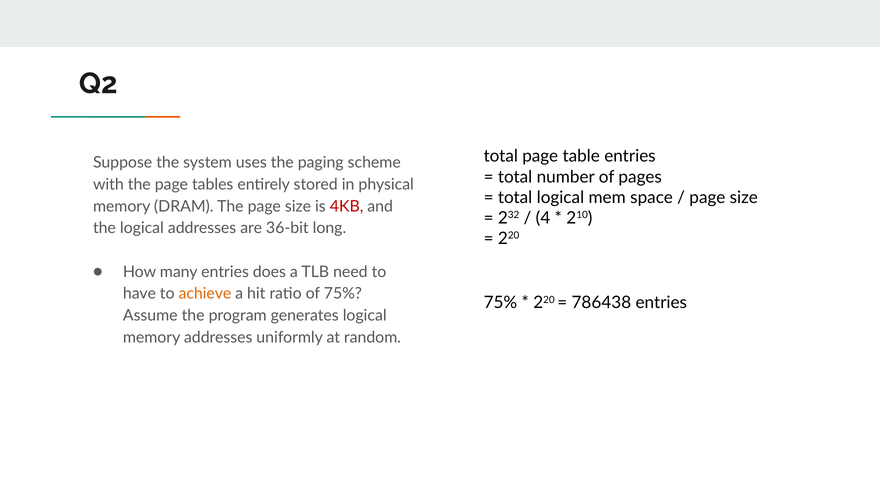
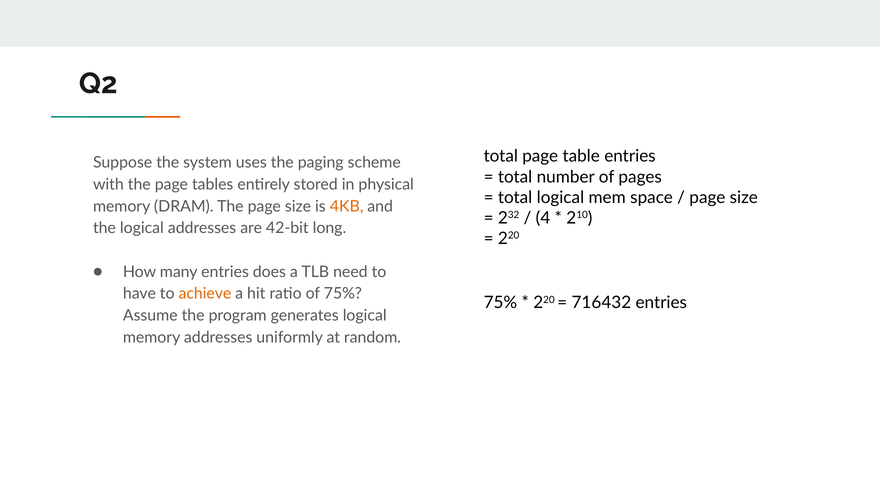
4KB colour: red -> orange
36-bit: 36-bit -> 42-bit
786438: 786438 -> 716432
